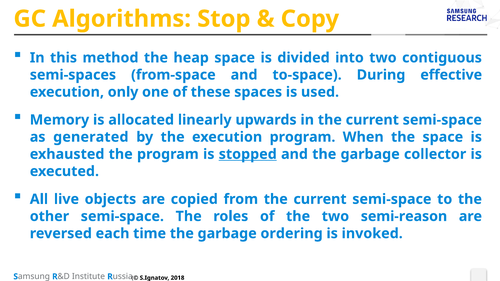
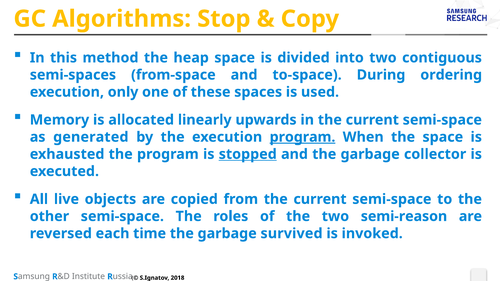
effective: effective -> ordering
program at (303, 137) underline: none -> present
ordering: ordering -> survived
